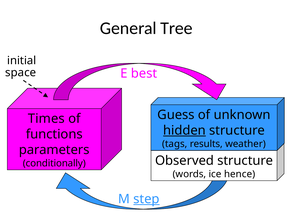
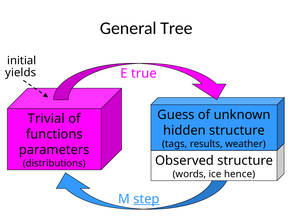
space: space -> yields
best: best -> true
Times: Times -> Trivial
hidden underline: present -> none
conditionally: conditionally -> distributions
